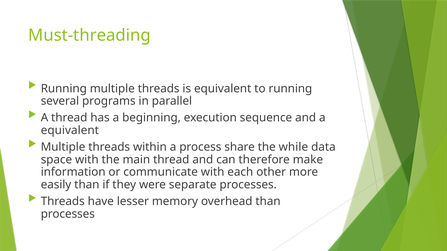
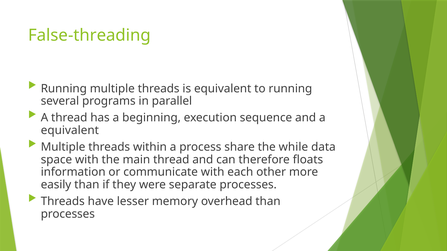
Must-threading: Must-threading -> False-threading
make: make -> floats
